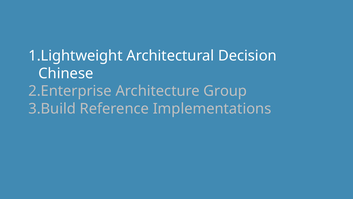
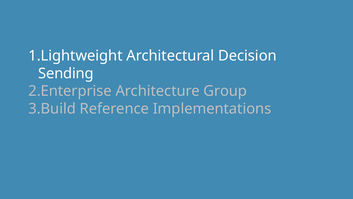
Chinese: Chinese -> Sending
